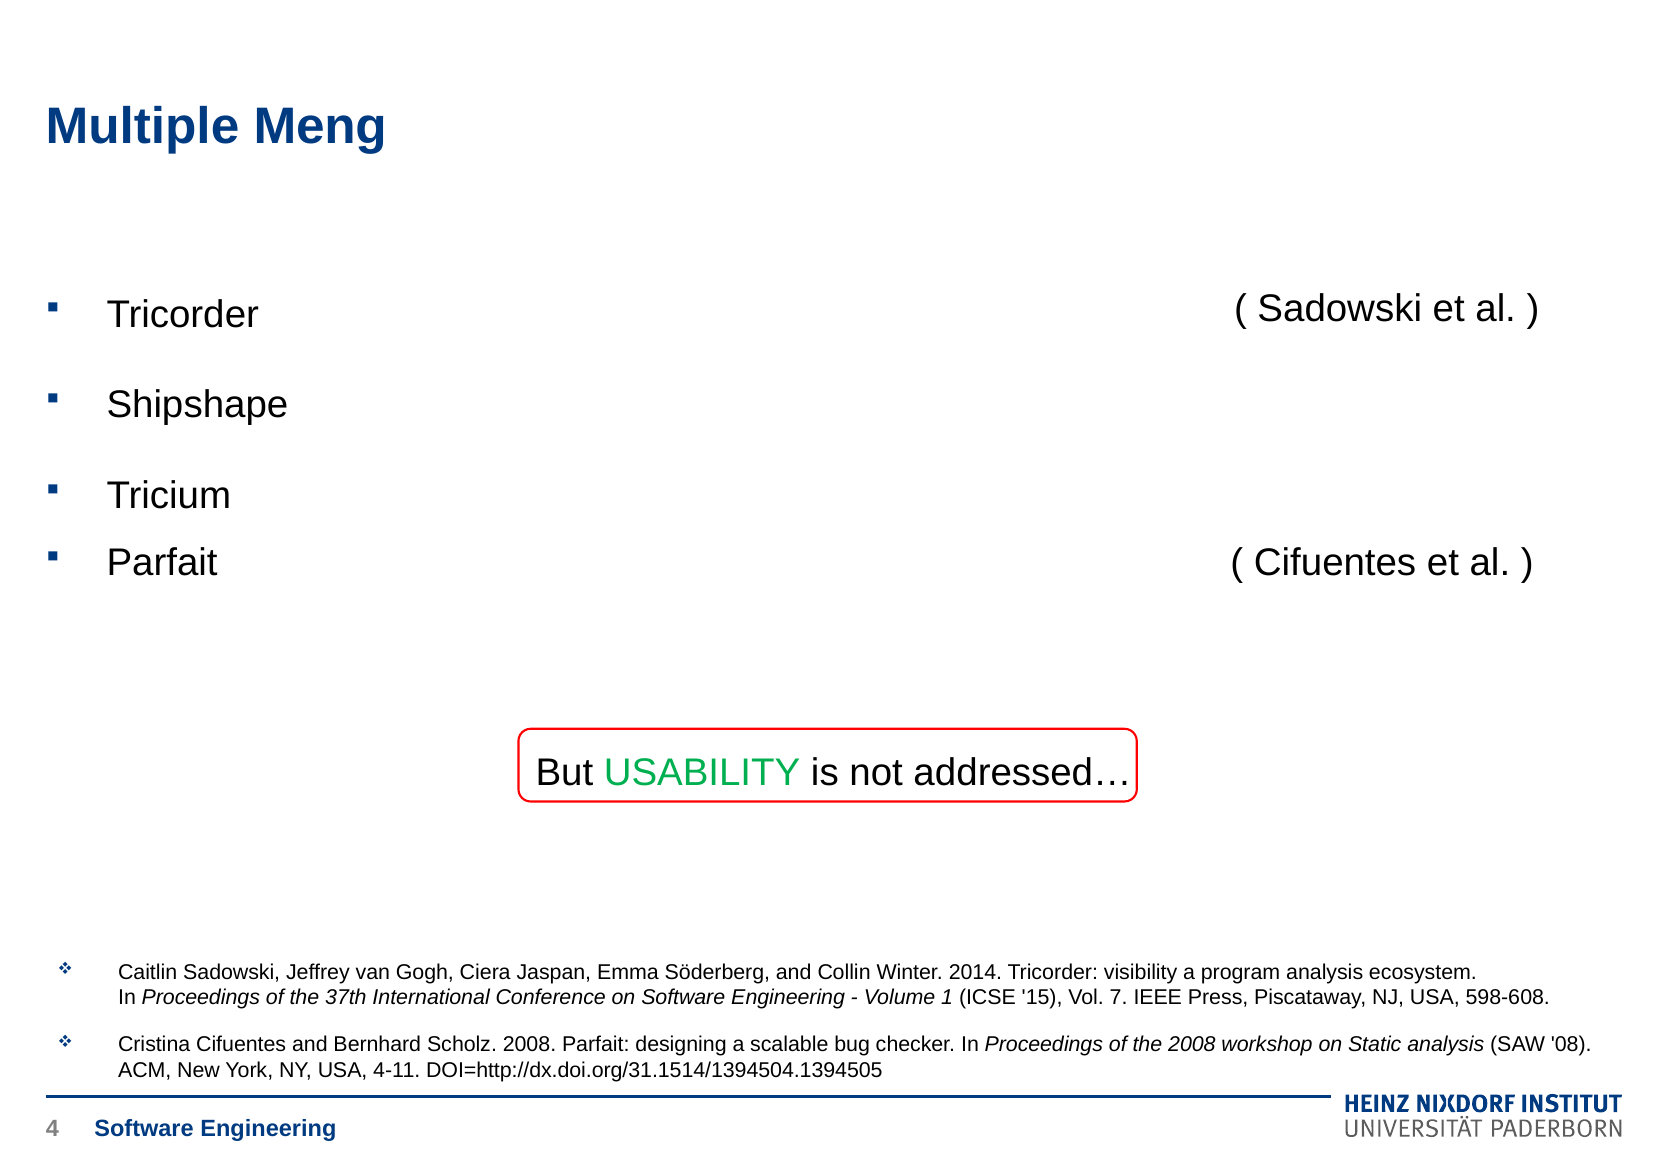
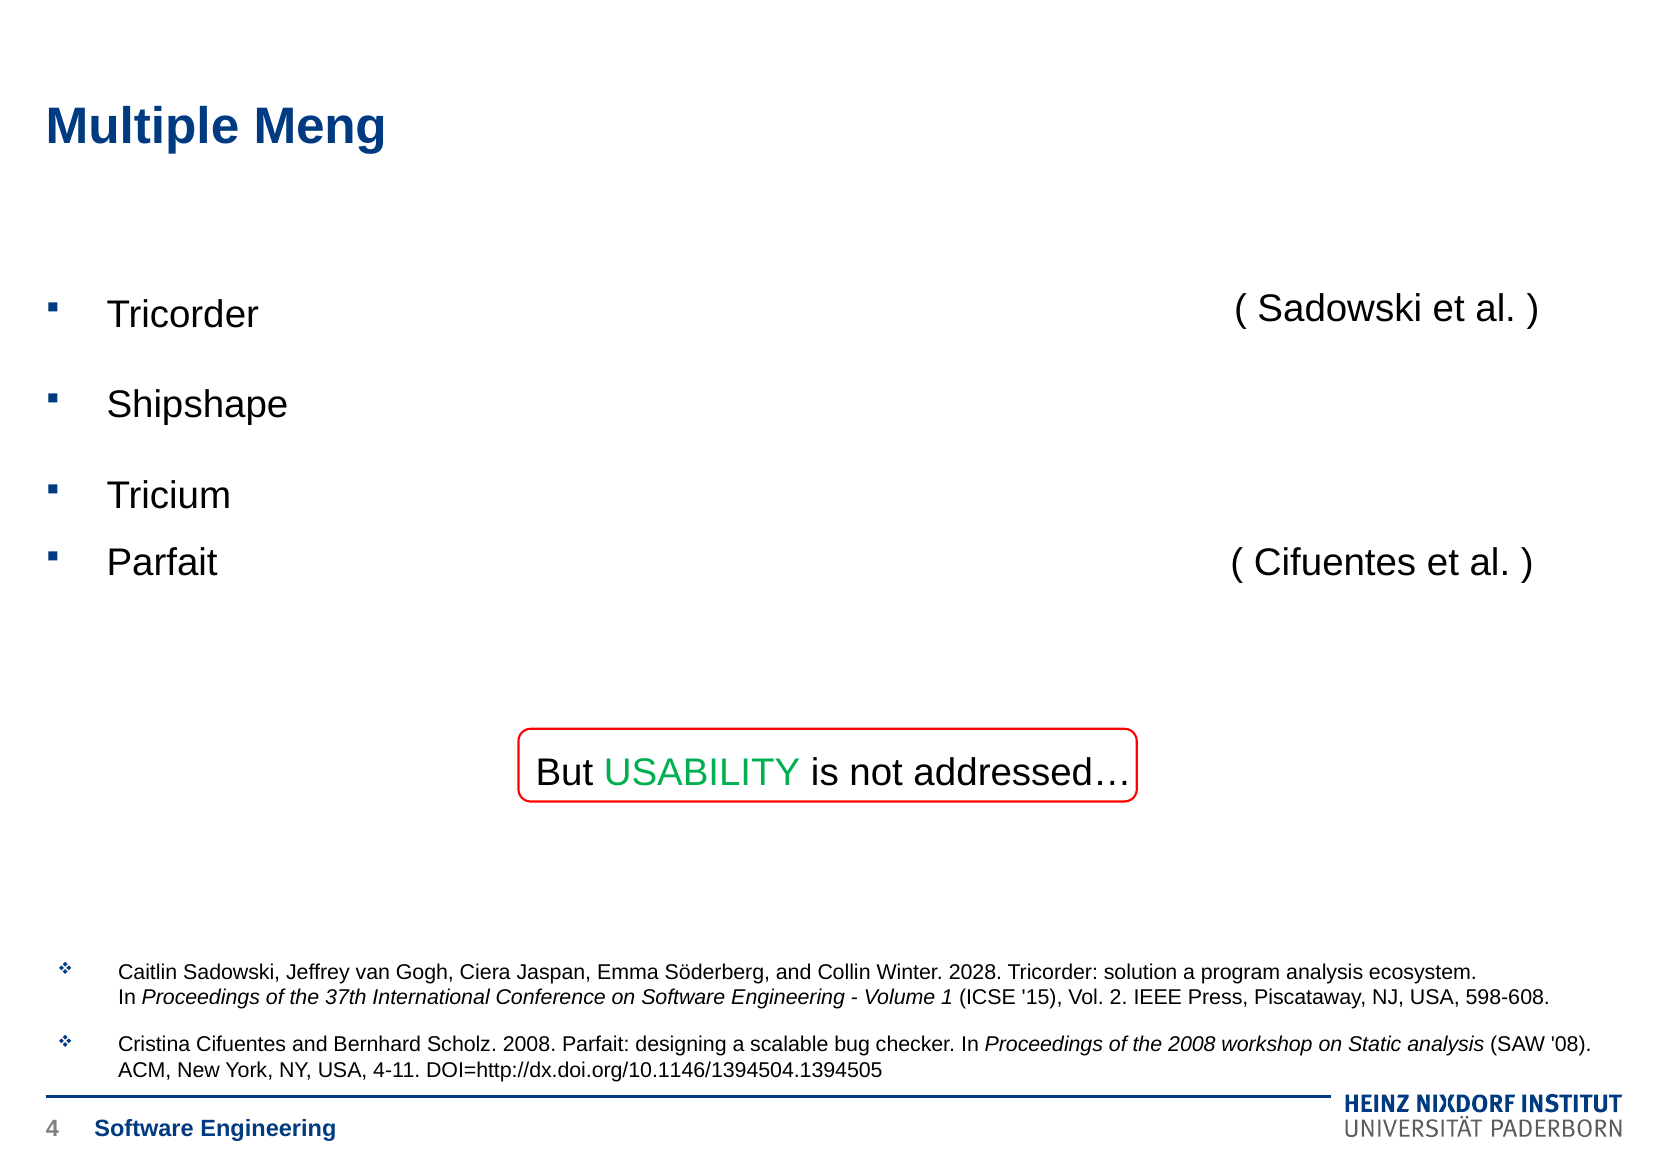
2014: 2014 -> 2028
visibility: visibility -> solution
7: 7 -> 2
DOI=http://dx.doi.org/31.1514/1394504.1394505: DOI=http://dx.doi.org/31.1514/1394504.1394505 -> DOI=http://dx.doi.org/10.1146/1394504.1394505
